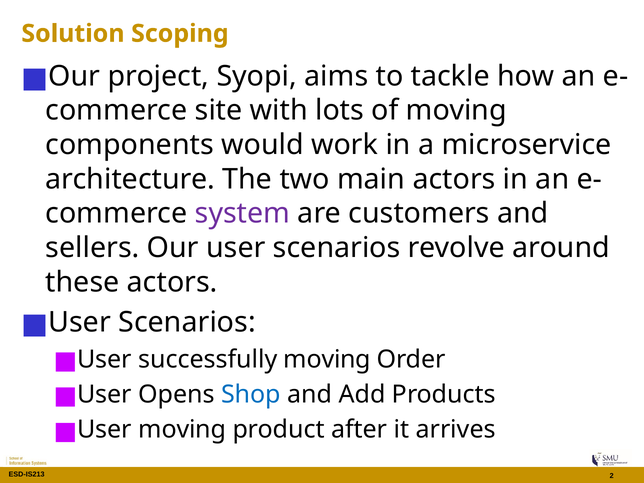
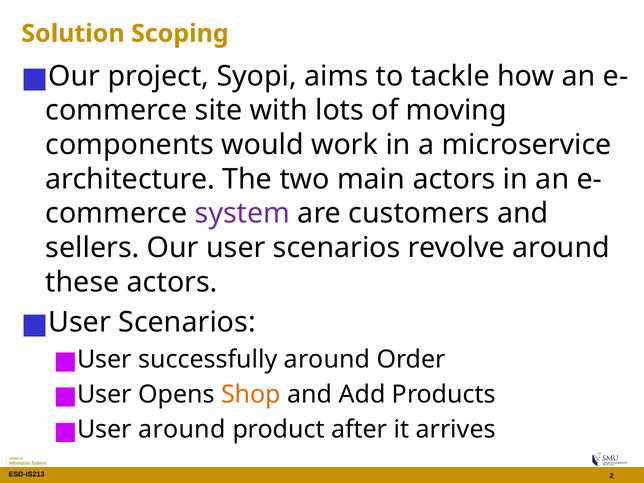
successfully moving: moving -> around
Shop colour: blue -> orange
User moving: moving -> around
